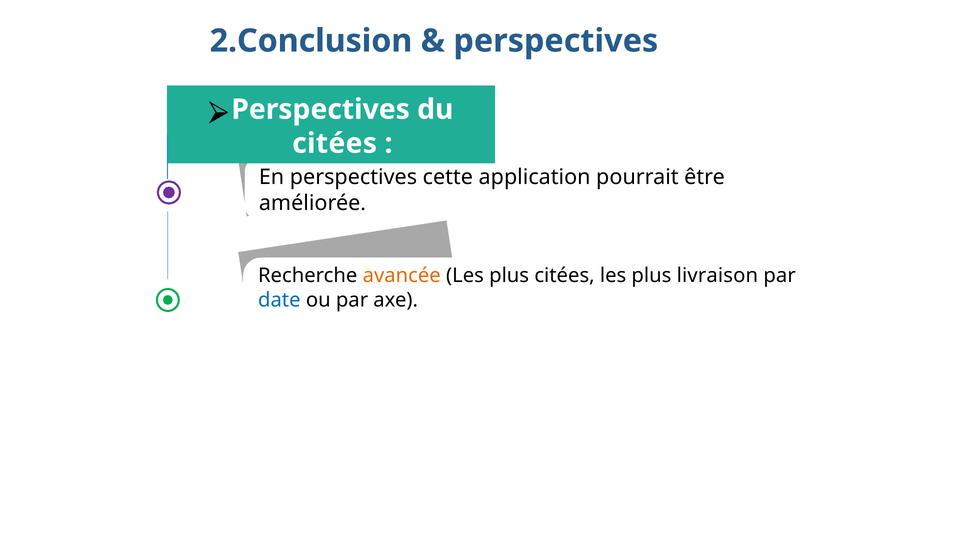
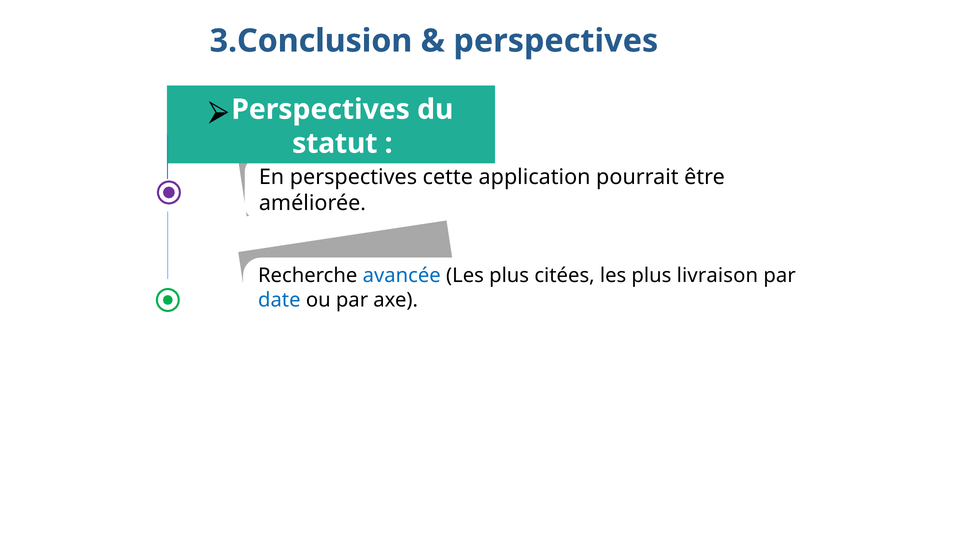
2.Conclusion: 2.Conclusion -> 3.Conclusion
citées at (335, 143): citées -> statut
avancée colour: orange -> blue
